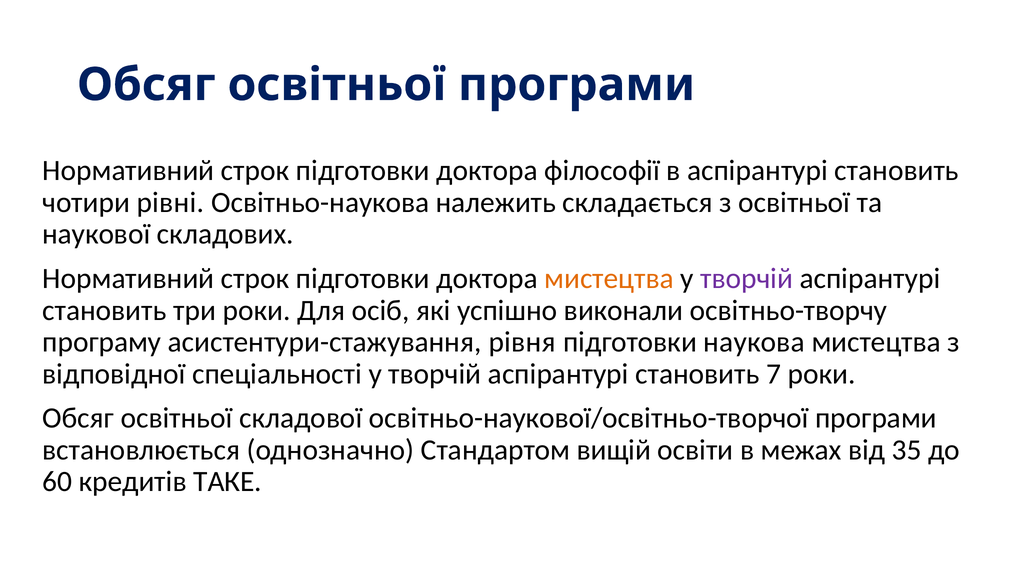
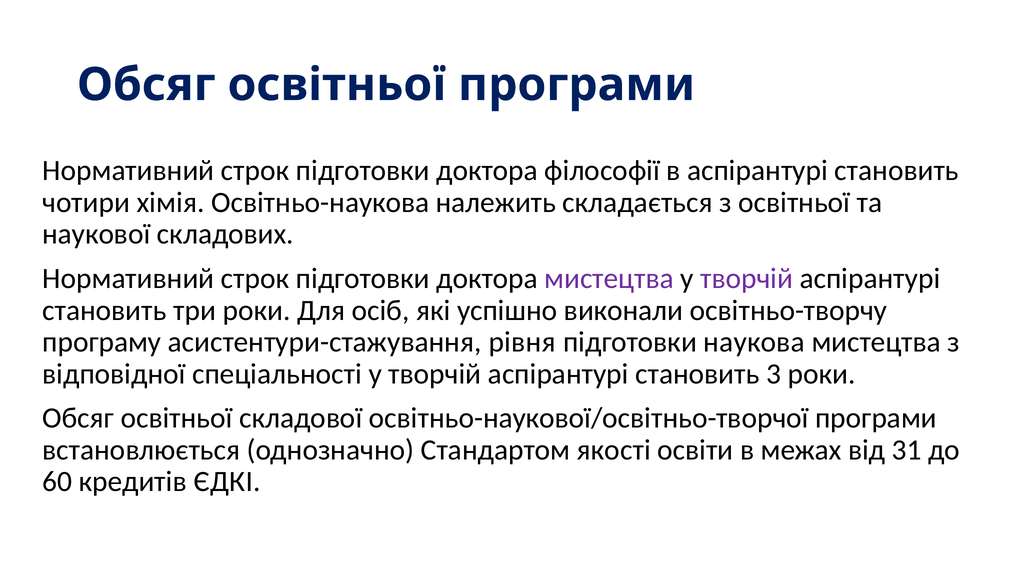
рівні: рівні -> хімія
мистецтва at (609, 279) colour: orange -> purple
7: 7 -> 3
вищій: вищій -> якості
35: 35 -> 31
ТАКЕ: ТАКЕ -> ЄДКІ
